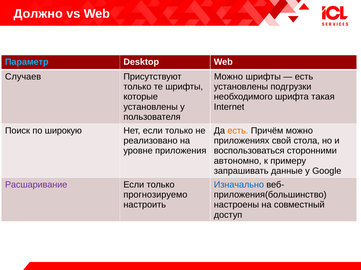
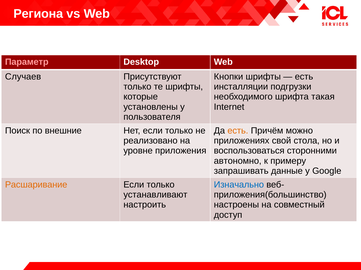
Должно: Должно -> Региона
Параметр colour: light blue -> pink
Можно at (228, 77): Можно -> Кнопки
установлены at (241, 87): установлены -> инсталляции
широкую: широкую -> внешние
Расшаривание colour: purple -> orange
прогнозируемо: прогнозируемо -> устанавливают
